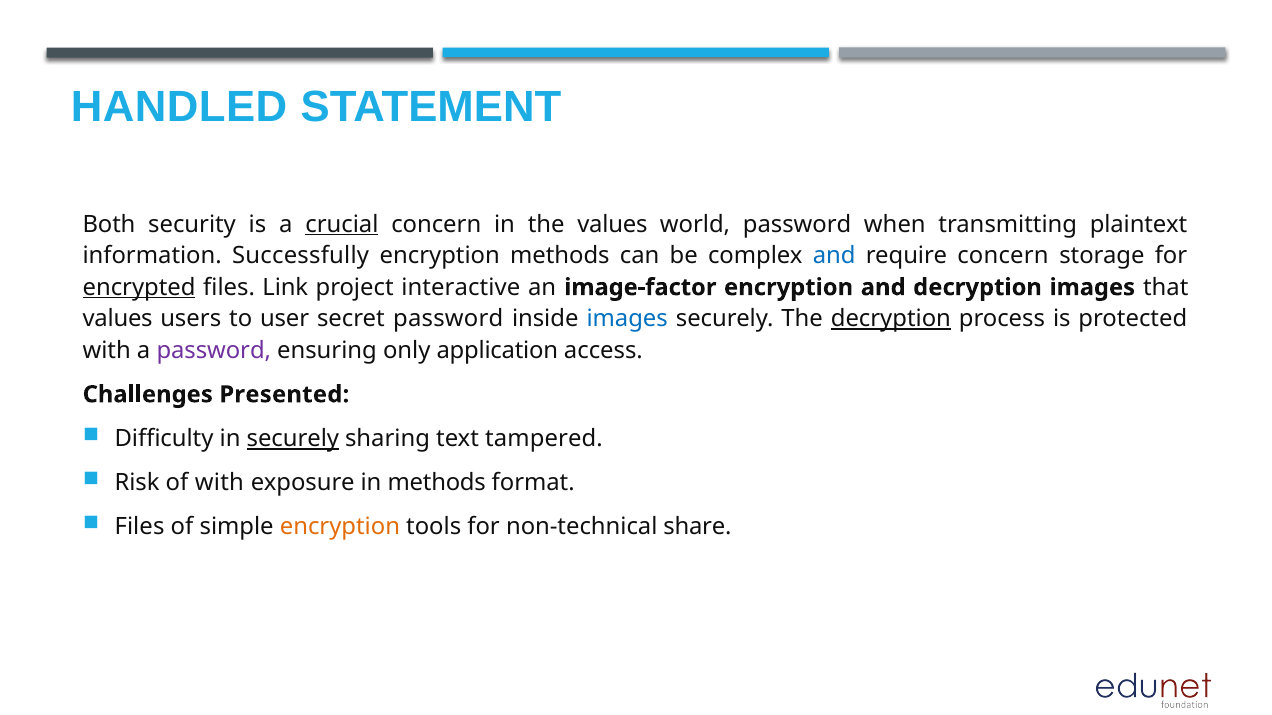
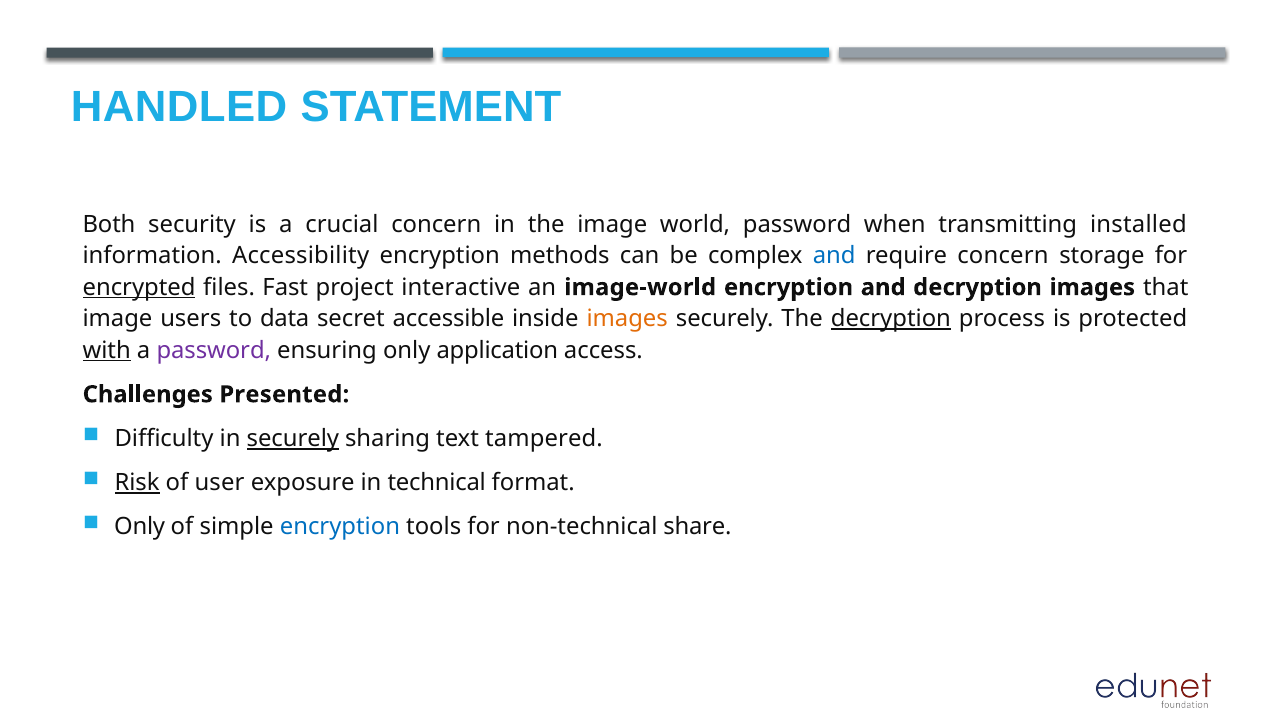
crucial underline: present -> none
the values: values -> image
plaintext: plaintext -> installed
Successfully: Successfully -> Accessibility
Link: Link -> Fast
image-factor: image-factor -> image-world
values at (118, 319): values -> image
user: user -> data
secret password: password -> accessible
images at (627, 319) colour: blue -> orange
with at (107, 351) underline: none -> present
Risk underline: none -> present
of with: with -> user
in methods: methods -> technical
Files at (139, 527): Files -> Only
encryption at (340, 527) colour: orange -> blue
